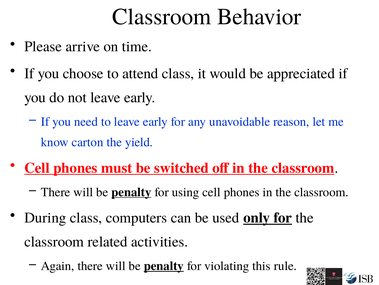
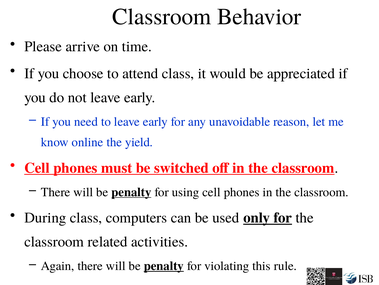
carton: carton -> online
